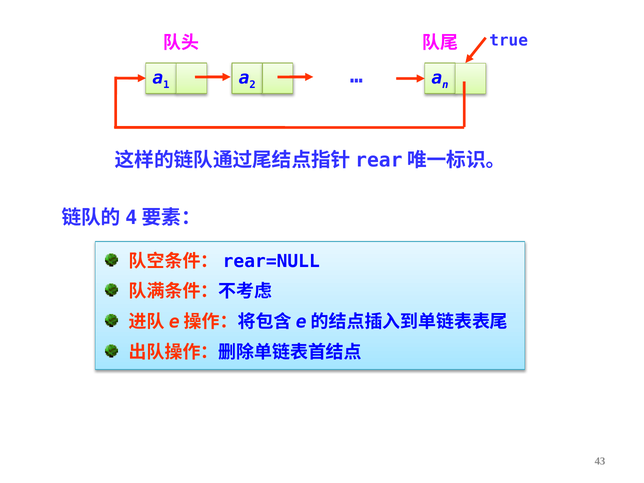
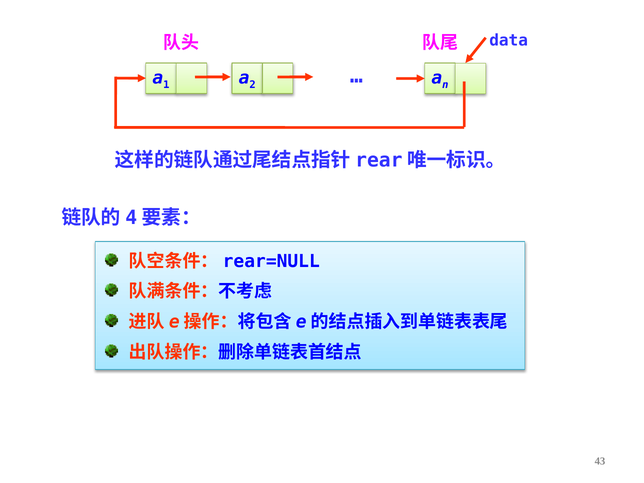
true: true -> data
